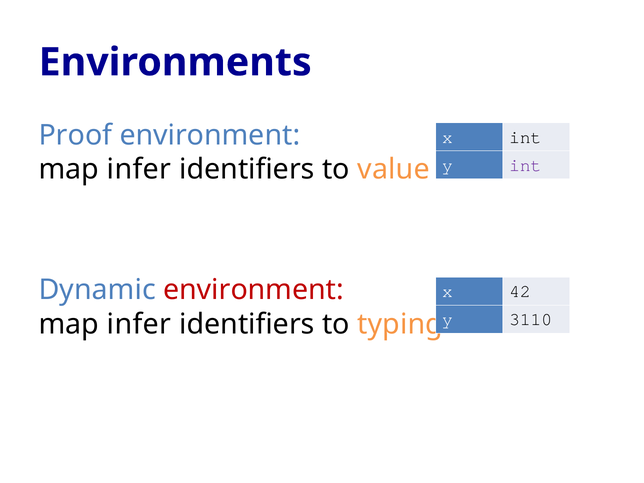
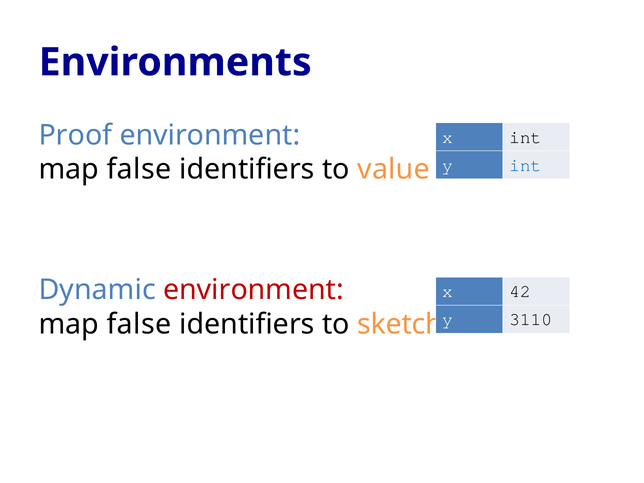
int at (525, 165) colour: purple -> blue
infer at (139, 170): infer -> false
infer at (139, 324): infer -> false
typing: typing -> sketch
